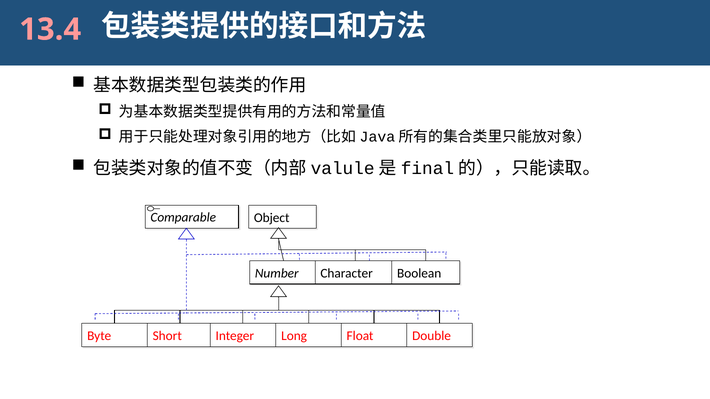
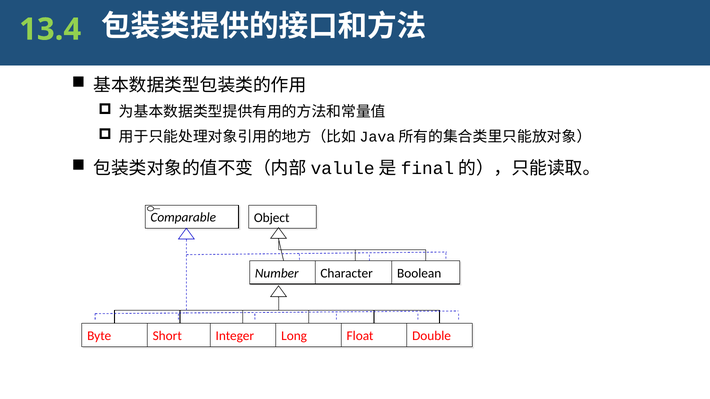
13.4 colour: pink -> light green
